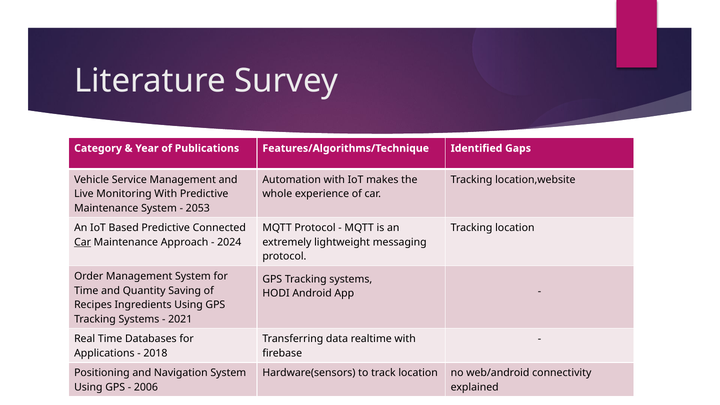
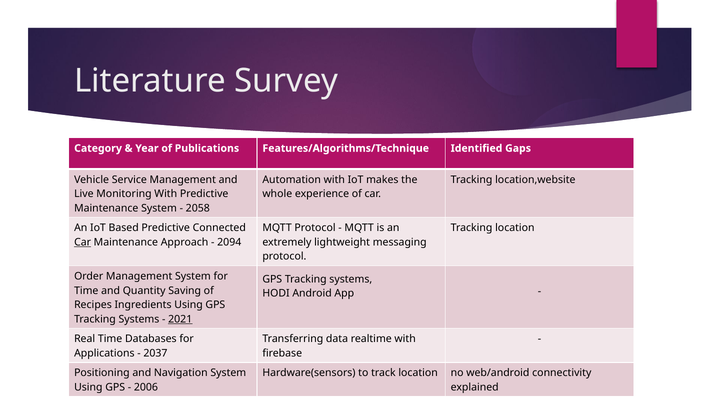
2053: 2053 -> 2058
2024: 2024 -> 2094
2021 underline: none -> present
2018: 2018 -> 2037
